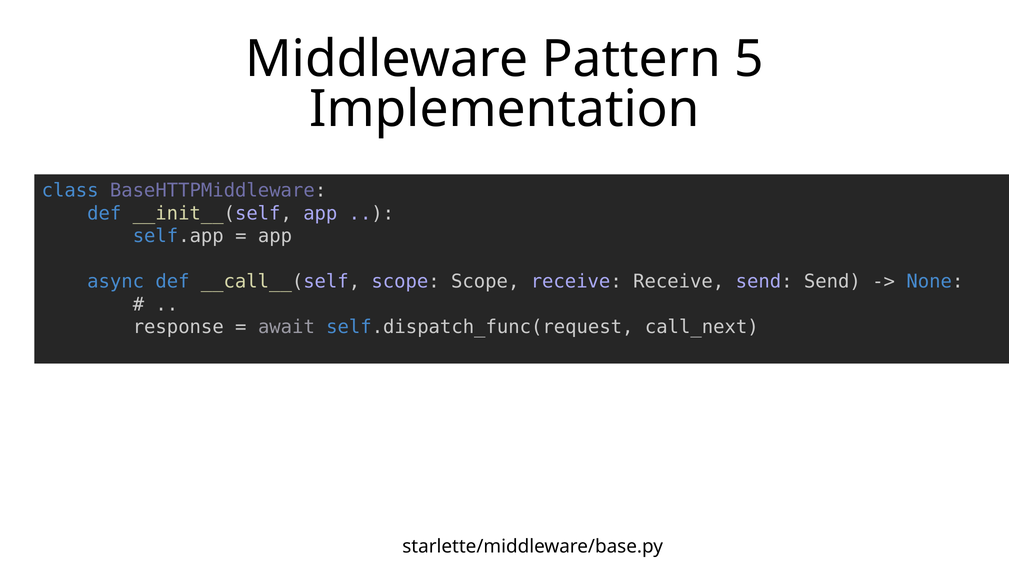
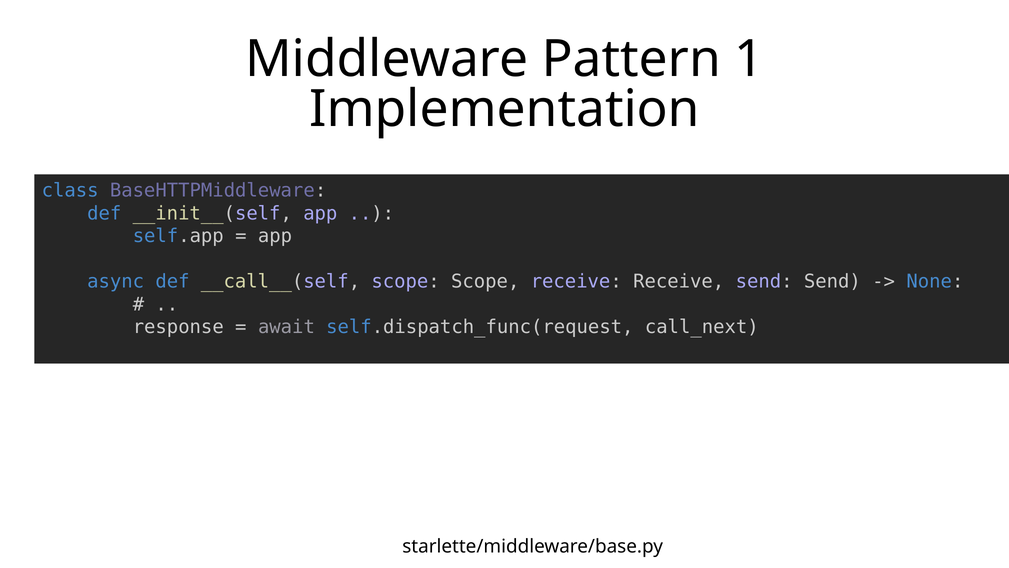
5: 5 -> 1
